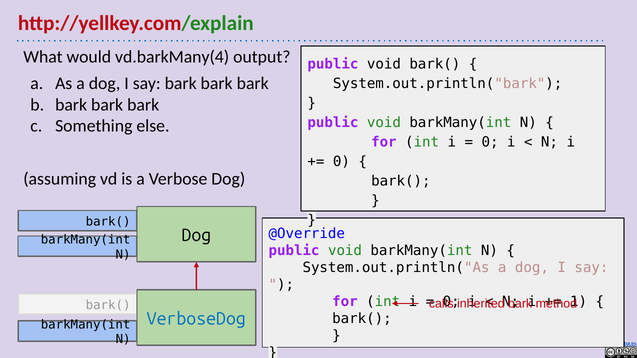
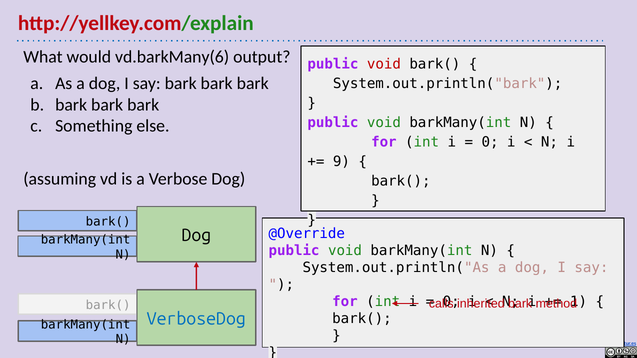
vd.barkMany(4: vd.barkMany(4 -> vd.barkMany(6
void at (384, 64) colour: black -> red
0 at (341, 162): 0 -> 9
